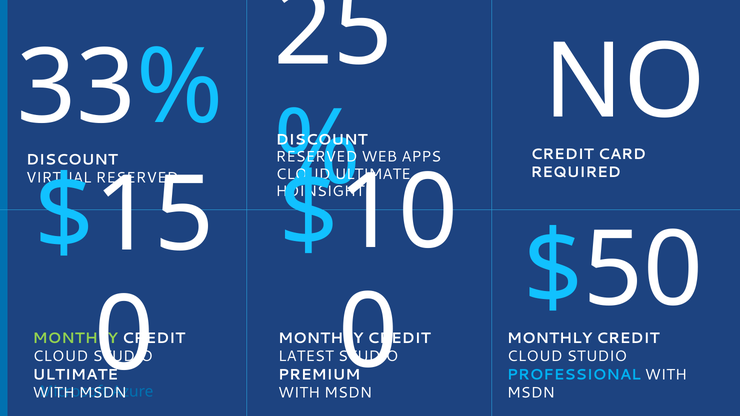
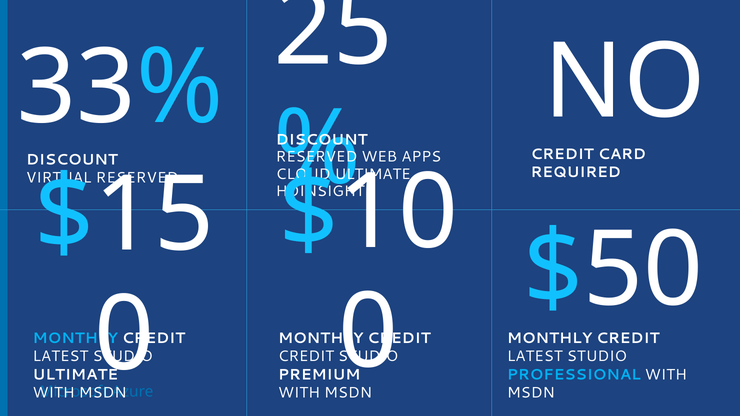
MONTHLY at (75, 339) colour: light green -> light blue
CLOUD at (60, 357): CLOUD -> LATEST
LATEST at (306, 357): LATEST -> CREDIT
CLOUD at (535, 357): CLOUD -> LATEST
